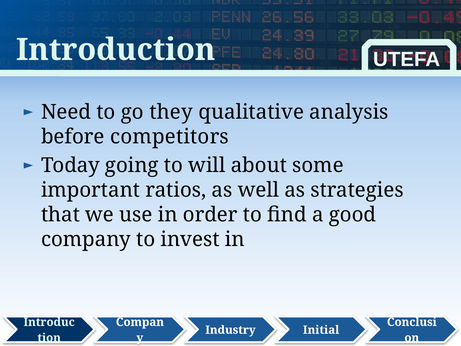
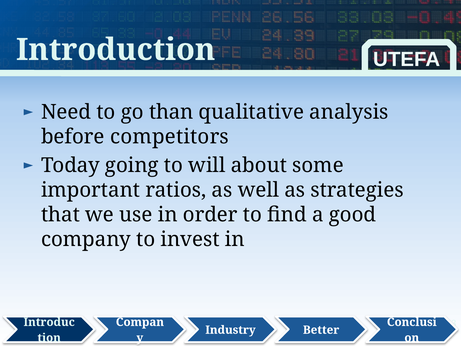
they: they -> than
Initial: Initial -> Better
